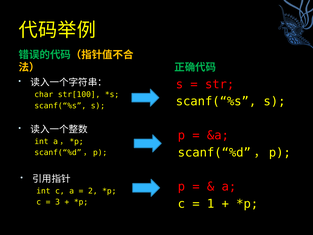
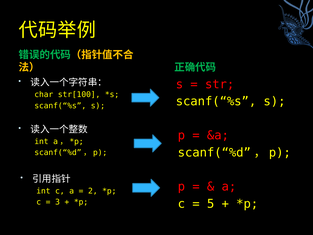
1: 1 -> 5
